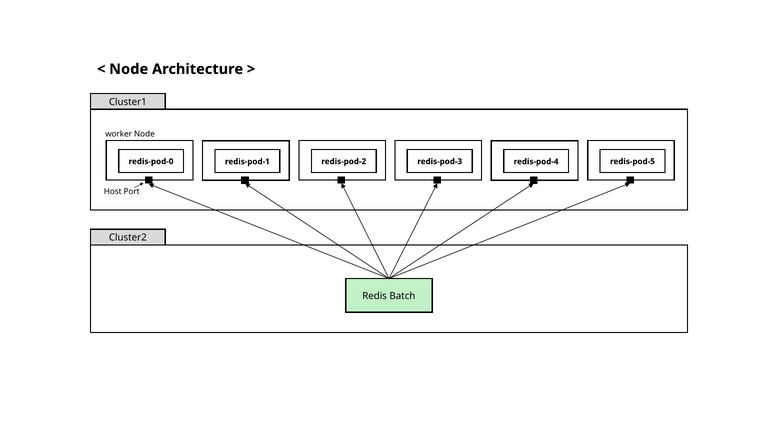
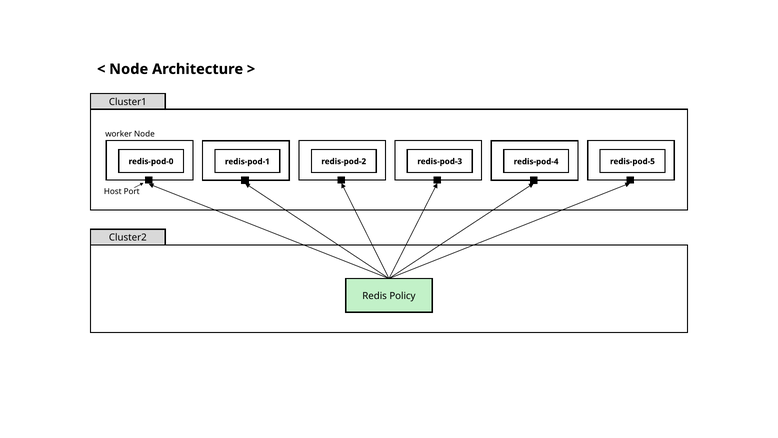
Batch: Batch -> Policy
